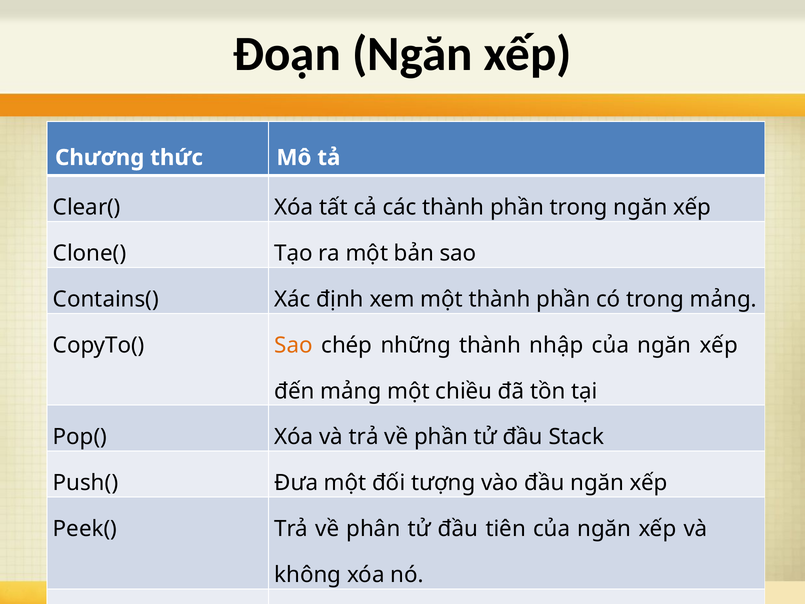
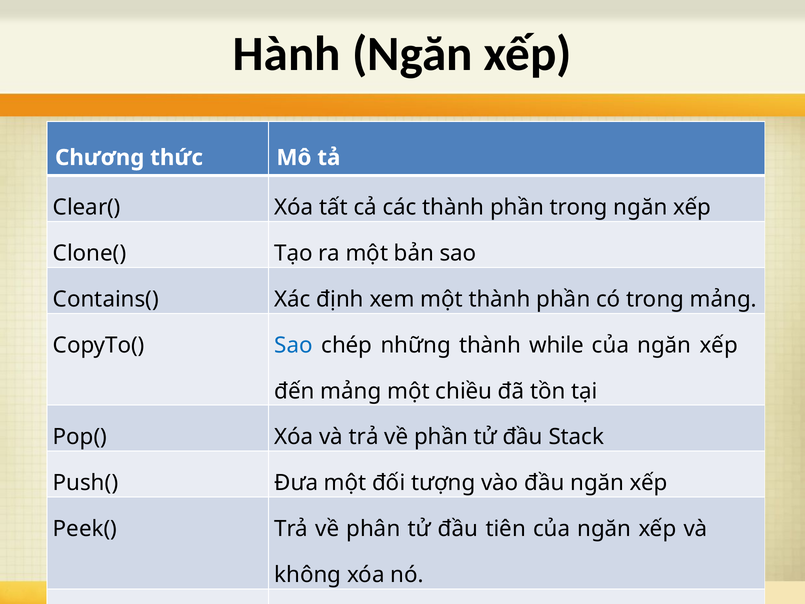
Đoạn: Đoạn -> Hành
Sao at (294, 345) colour: orange -> blue
nhập: nhập -> while
